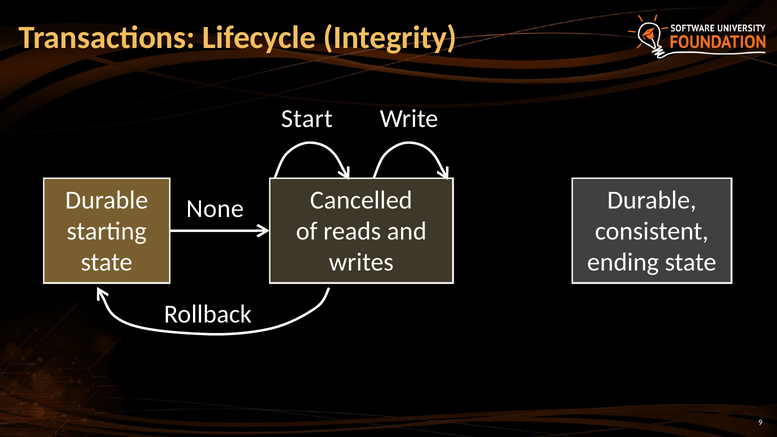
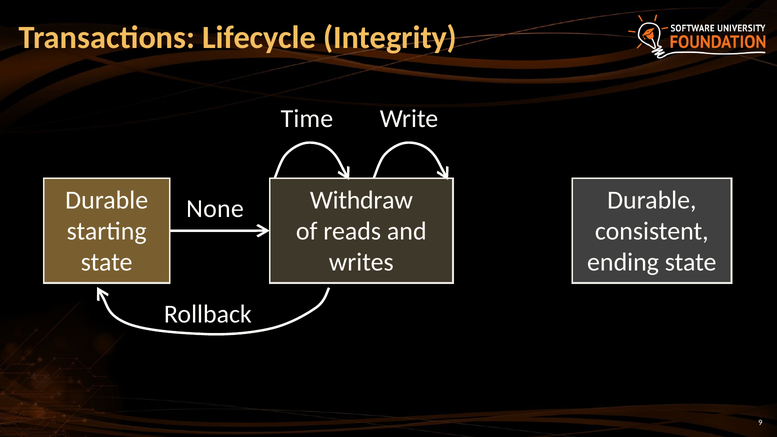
Start: Start -> Time
Cancelled: Cancelled -> Withdraw
